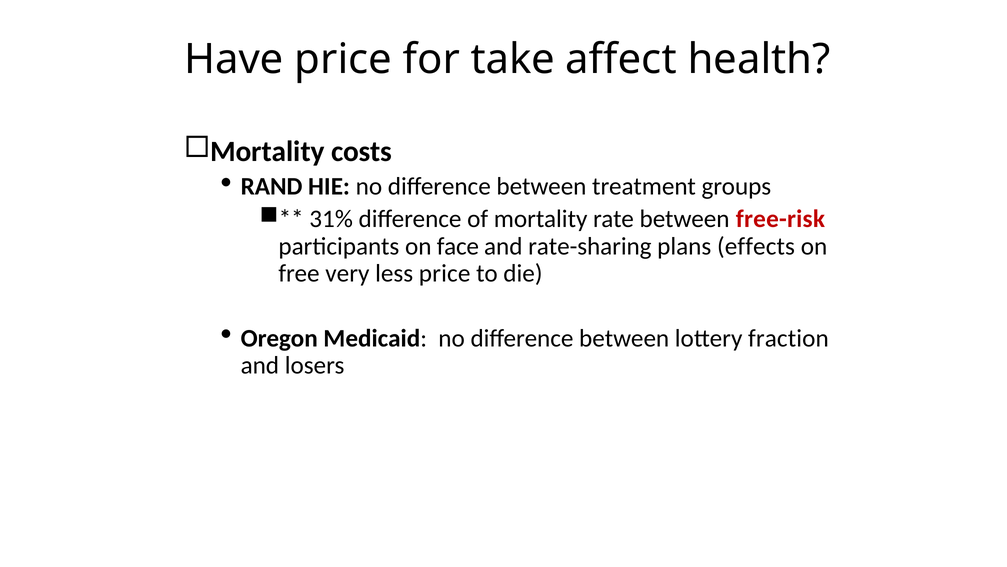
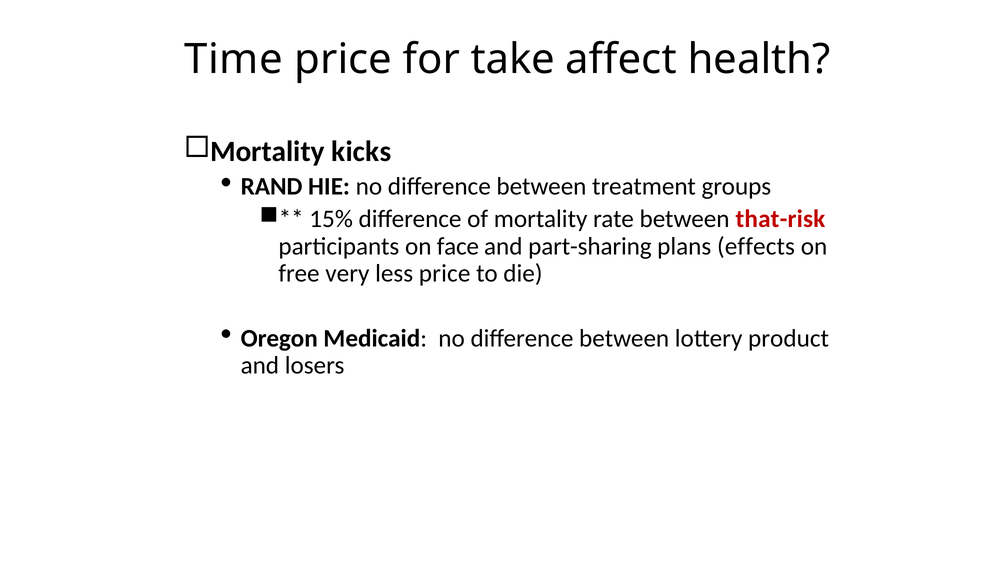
Have: Have -> Time
costs: costs -> kicks
31%: 31% -> 15%
free-risk: free-risk -> that-risk
rate-sharing: rate-sharing -> part-sharing
fraction: fraction -> product
